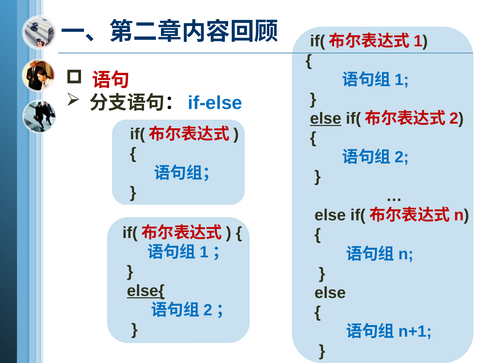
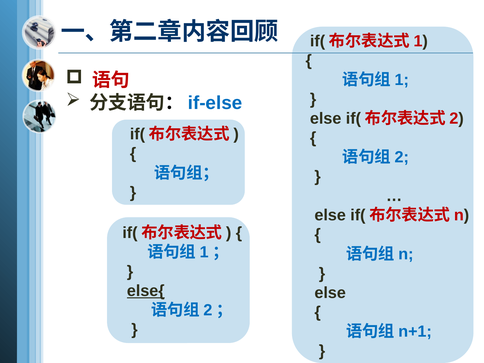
else at (326, 119) underline: present -> none
